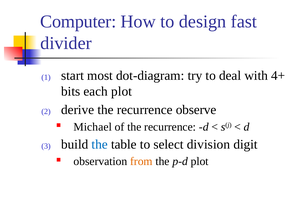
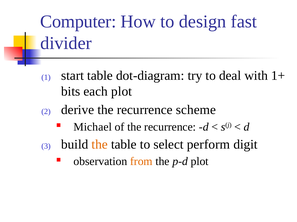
start most: most -> table
4+: 4+ -> 1+
observe: observe -> scheme
the at (100, 145) colour: blue -> orange
division: division -> perform
